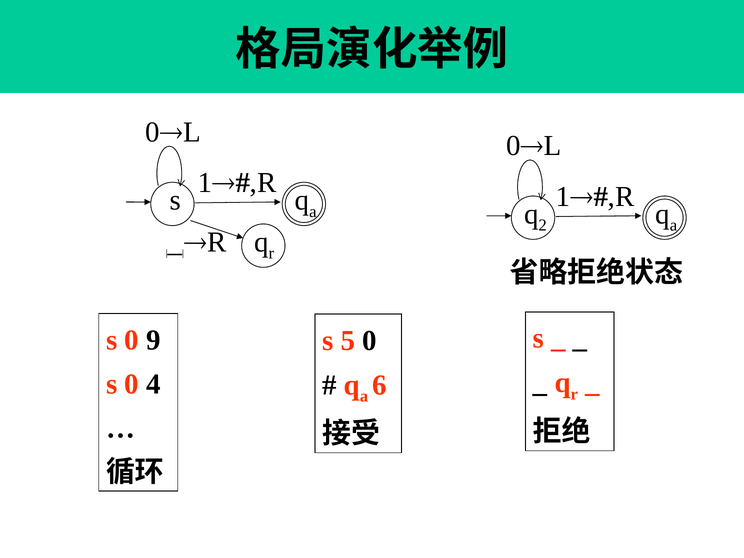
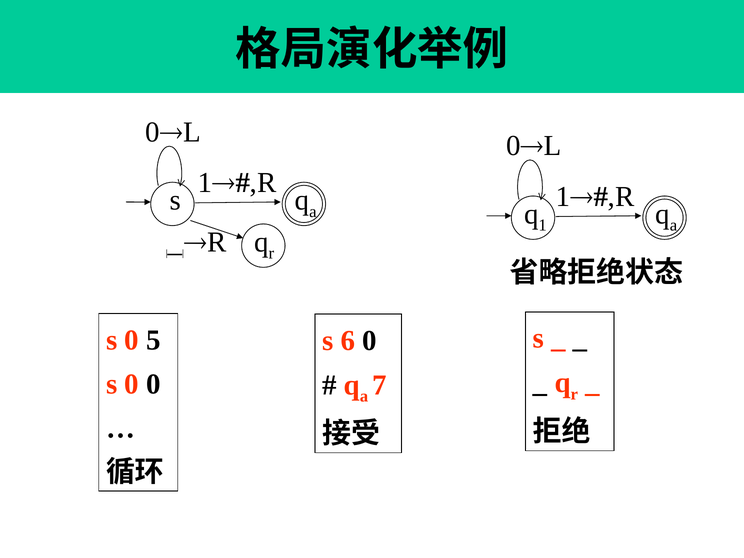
2 at (543, 225): 2 -> 1
9: 9 -> 5
5: 5 -> 6
0 4: 4 -> 0
6: 6 -> 7
